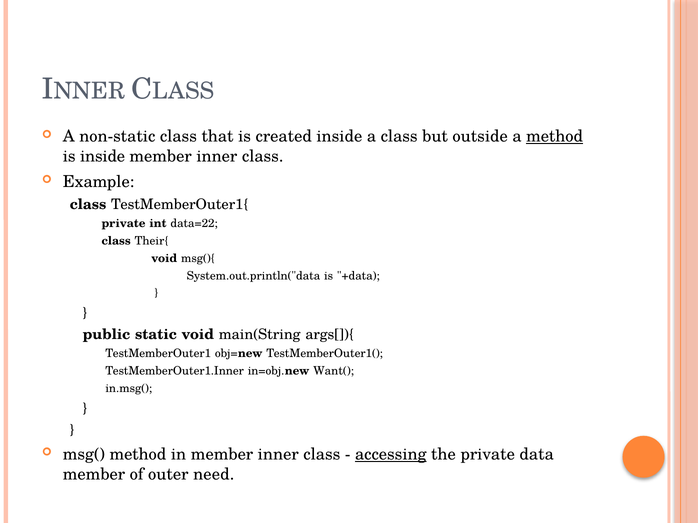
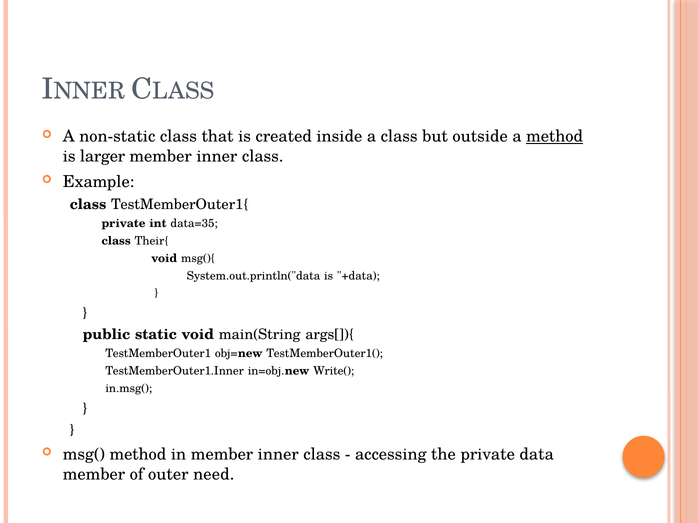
is inside: inside -> larger
data=22: data=22 -> data=35
Want(: Want( -> Write(
accessing underline: present -> none
